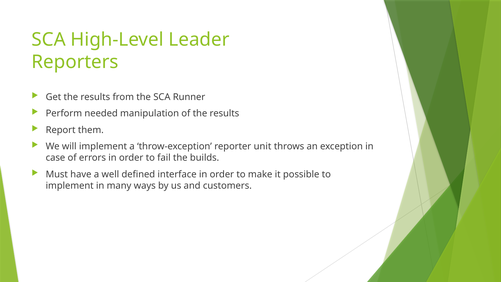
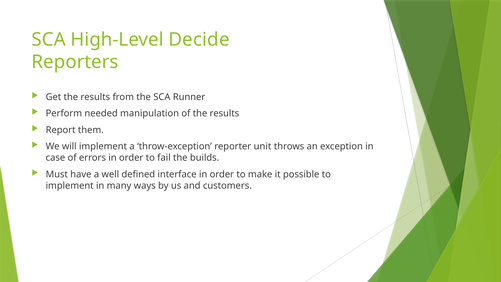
Leader: Leader -> Decide
